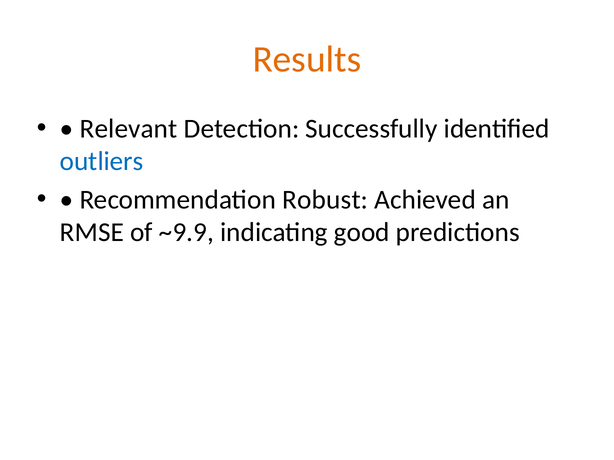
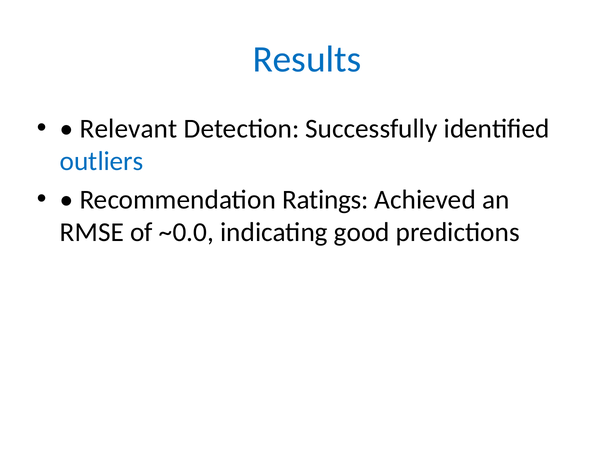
Results colour: orange -> blue
Robust: Robust -> Ratings
~9.9: ~9.9 -> ~0.0
